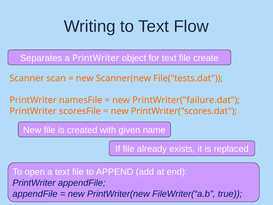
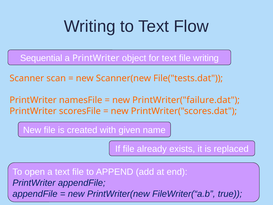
Separates: Separates -> Sequential
file create: create -> writing
